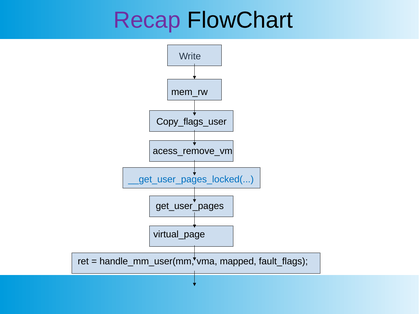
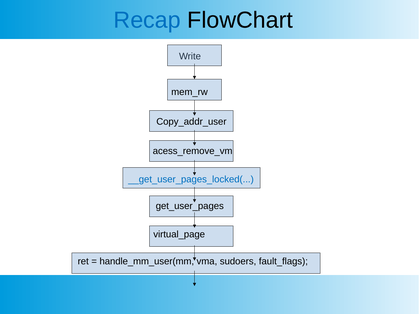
Recap colour: purple -> blue
Copy_flags_user: Copy_flags_user -> Copy_addr_user
mapped: mapped -> sudoers
